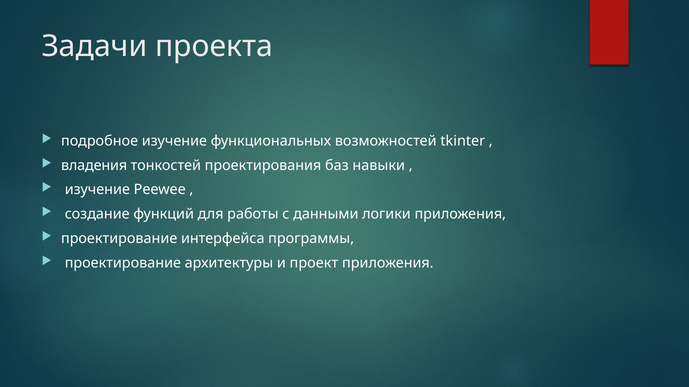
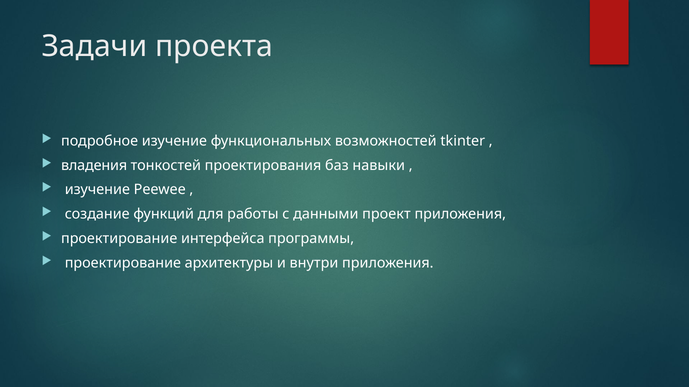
логики: логики -> проект
проект: проект -> внутри
